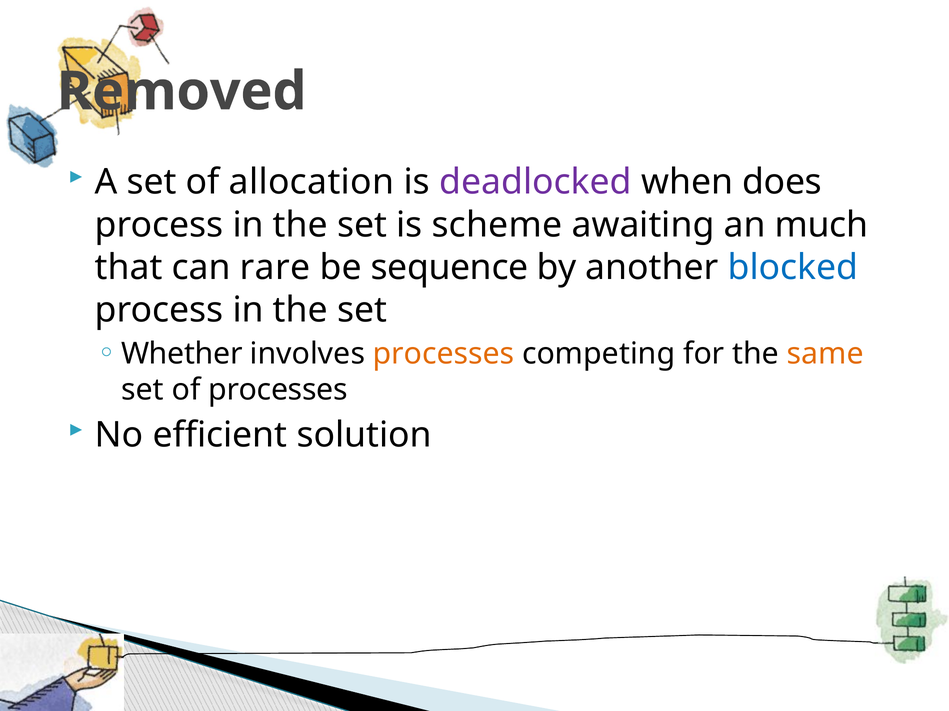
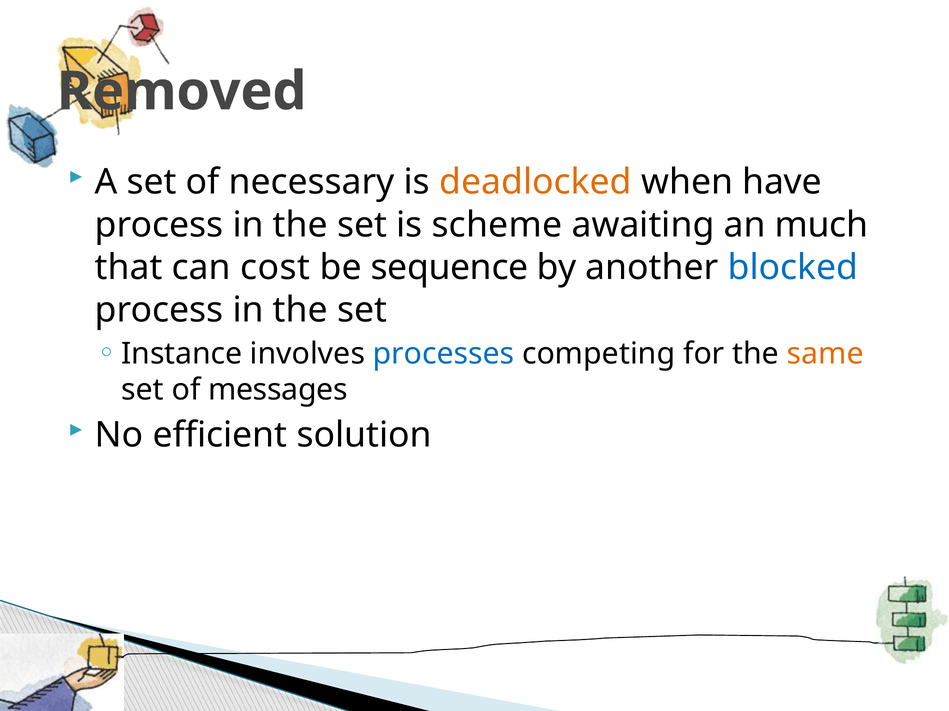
allocation: allocation -> necessary
deadlocked colour: purple -> orange
does: does -> have
rare: rare -> cost
Whether: Whether -> Instance
processes at (444, 354) colour: orange -> blue
of processes: processes -> messages
